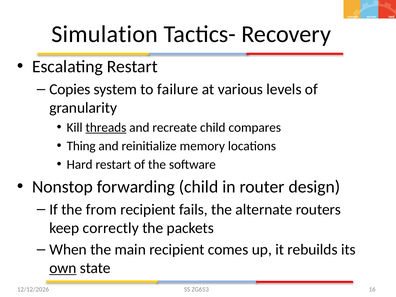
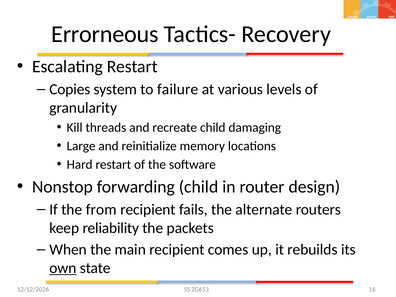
Simulation: Simulation -> Errorneous
threads underline: present -> none
compares: compares -> damaging
Thing: Thing -> Large
correctly: correctly -> reliability
